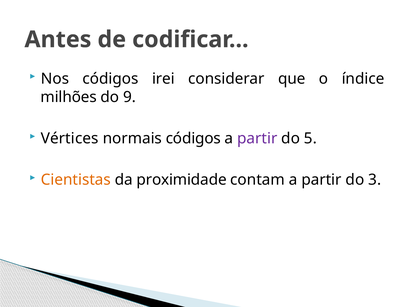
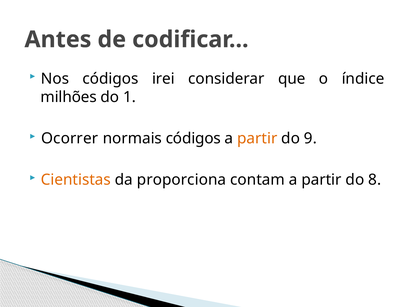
9: 9 -> 1
Vértices: Vértices -> Ocorrer
partir at (257, 138) colour: purple -> orange
5: 5 -> 9
proximidade: proximidade -> proporciona
3: 3 -> 8
